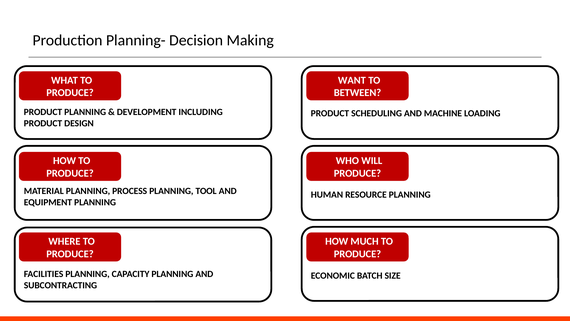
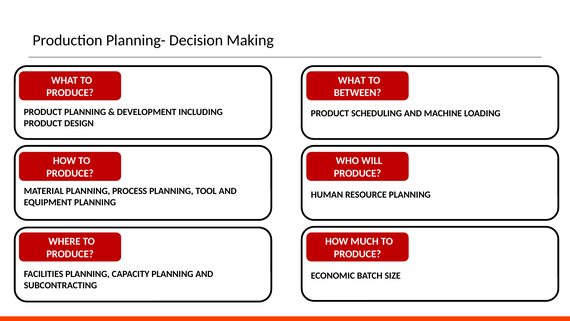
WANT at (352, 80): WANT -> WHAT
